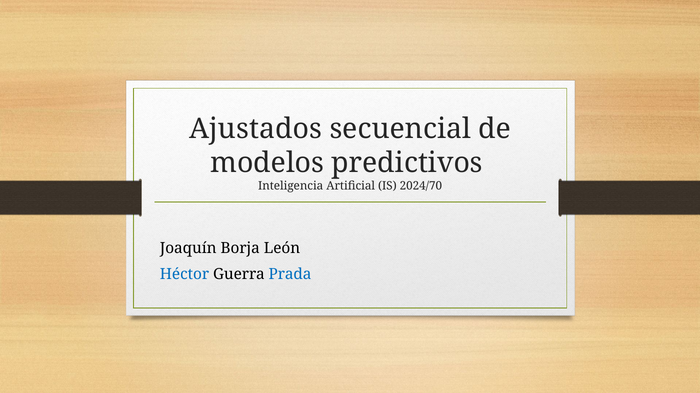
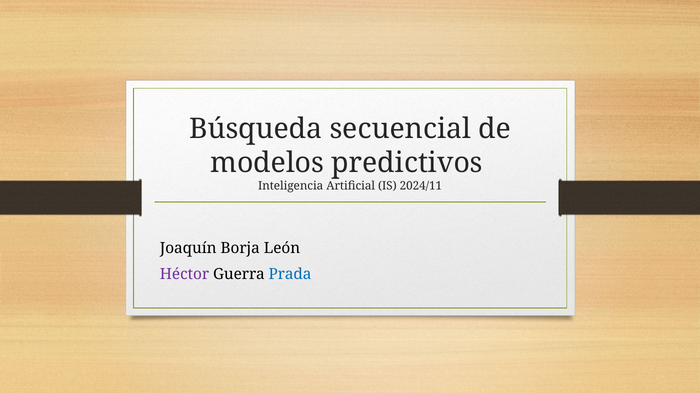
Ajustados: Ajustados -> Búsqueda
2024/70: 2024/70 -> 2024/11
Héctor colour: blue -> purple
